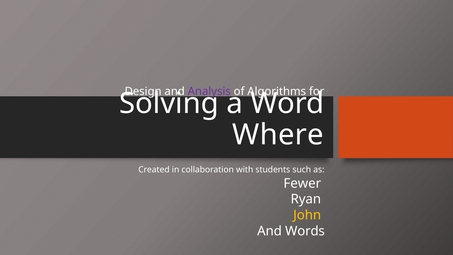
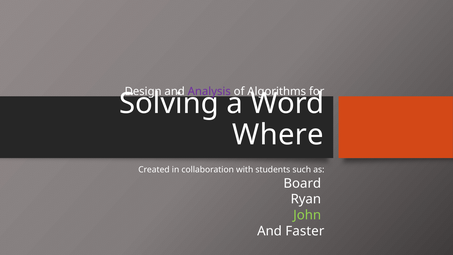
Fewer: Fewer -> Board
John colour: yellow -> light green
Words: Words -> Faster
